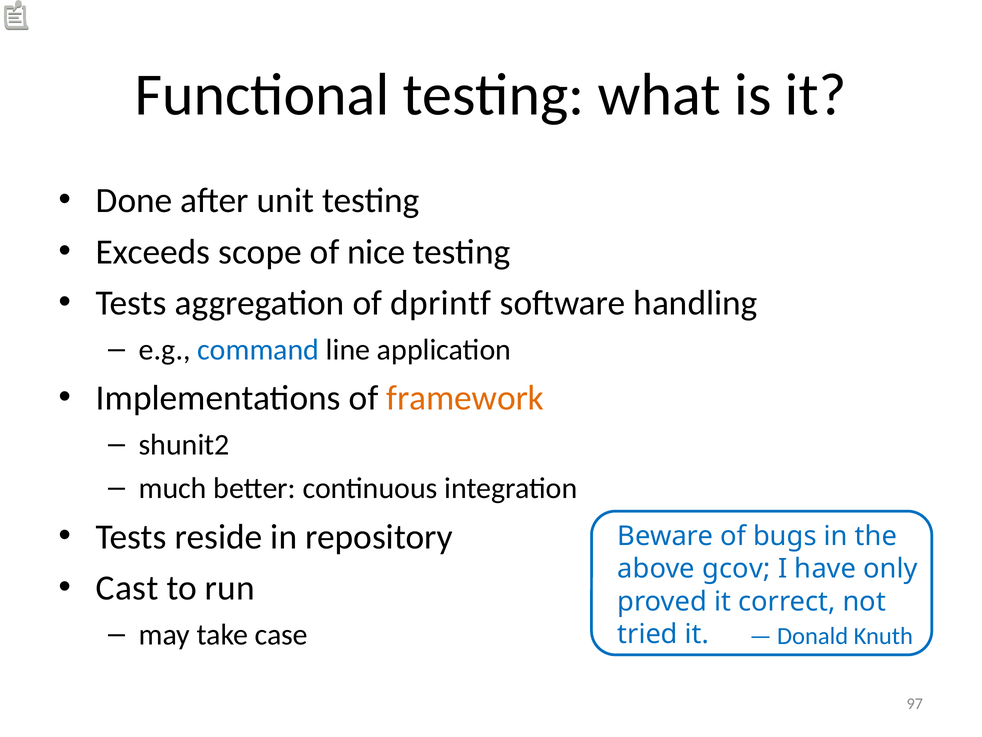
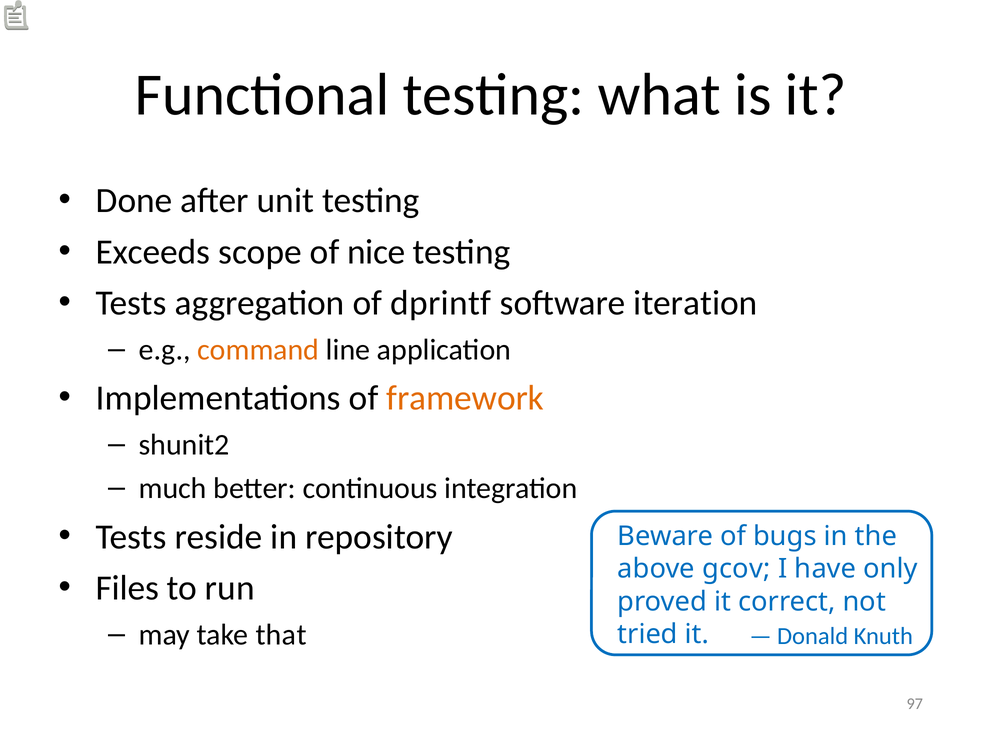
handling: handling -> iteration
command colour: blue -> orange
Cast: Cast -> Files
case: case -> that
